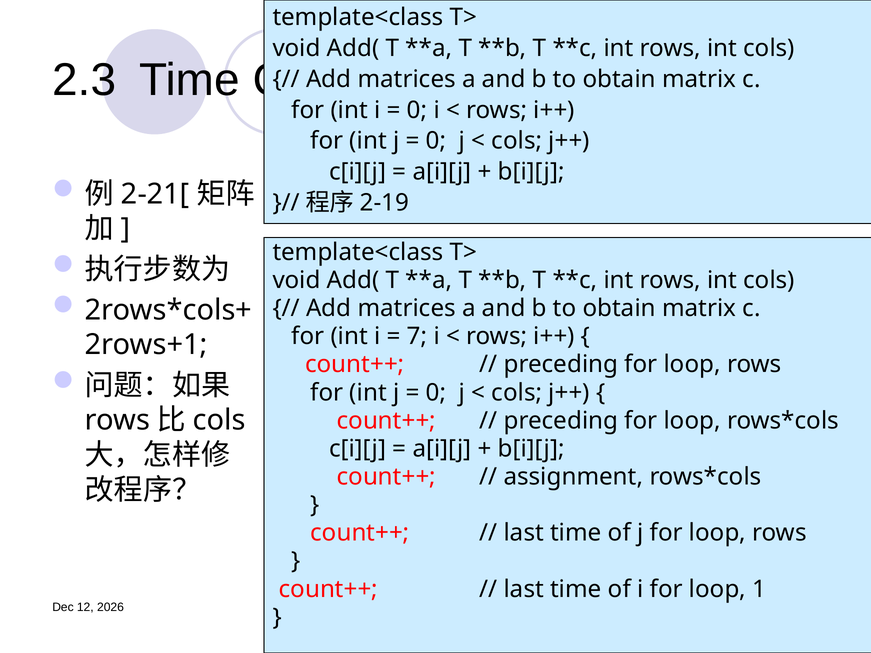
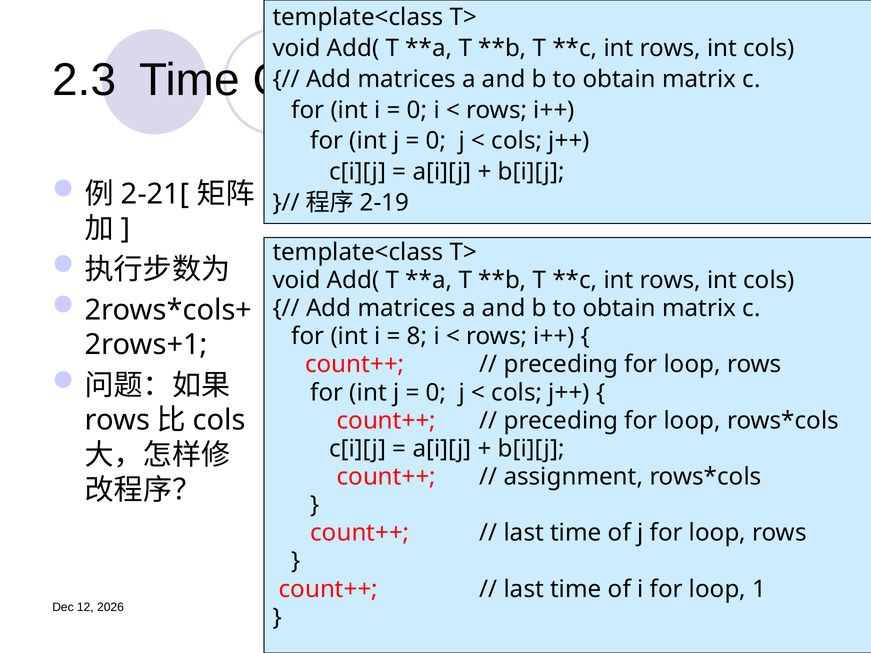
7: 7 -> 8
